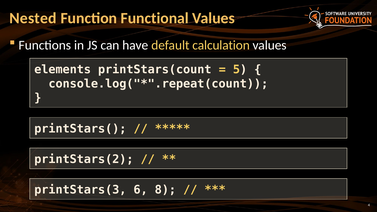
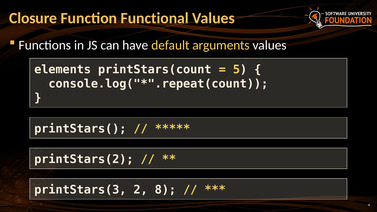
Nested: Nested -> Closure
calculation: calculation -> arguments
6: 6 -> 2
